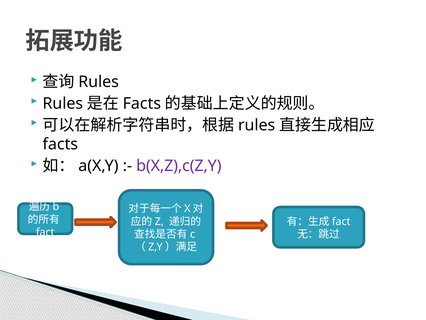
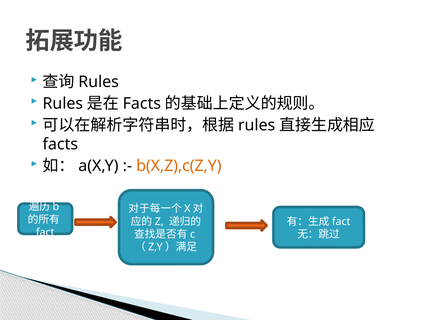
b(X,Z),c(Z,Y colour: purple -> orange
